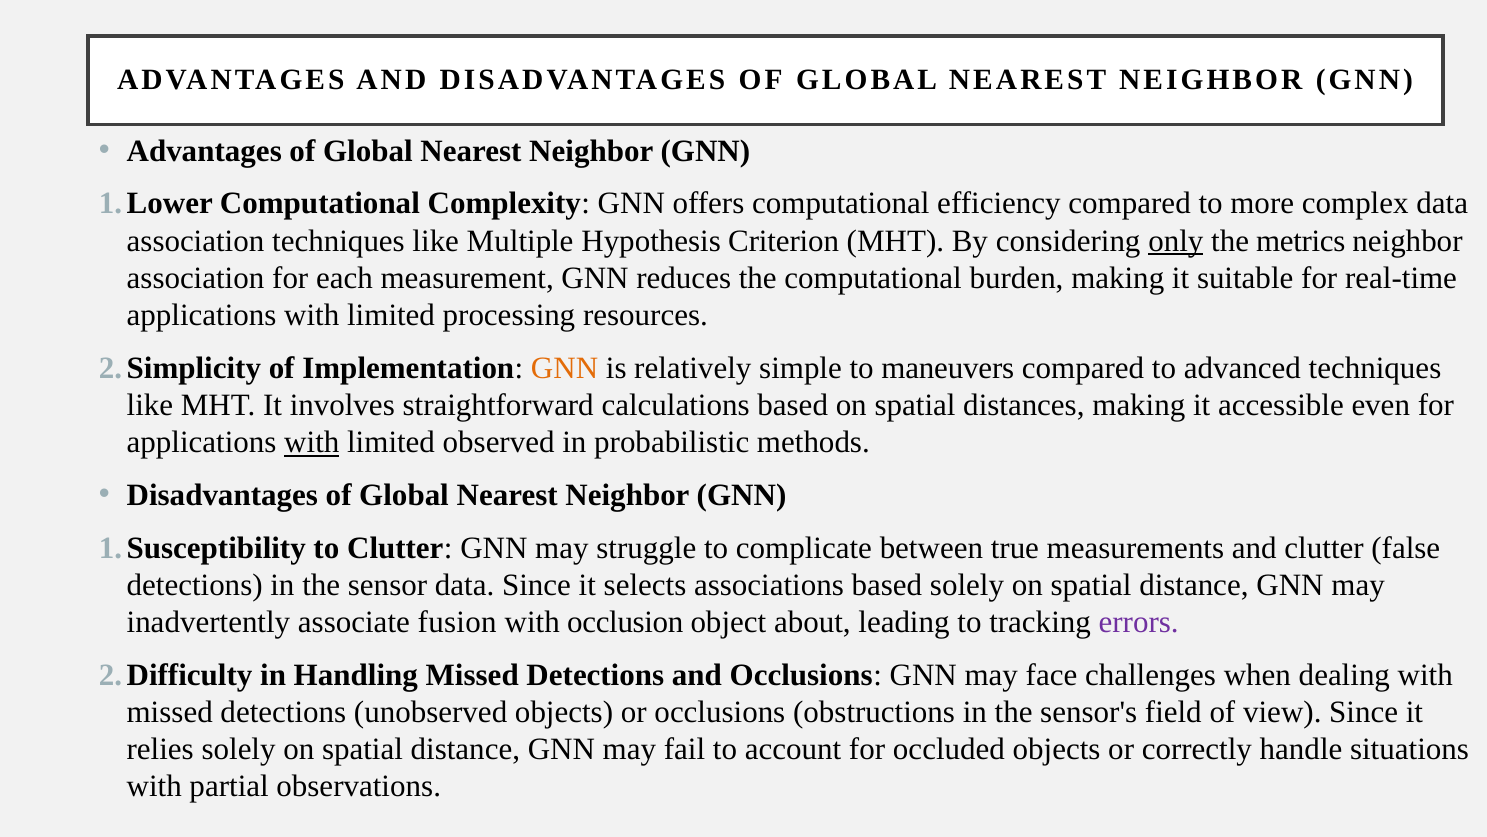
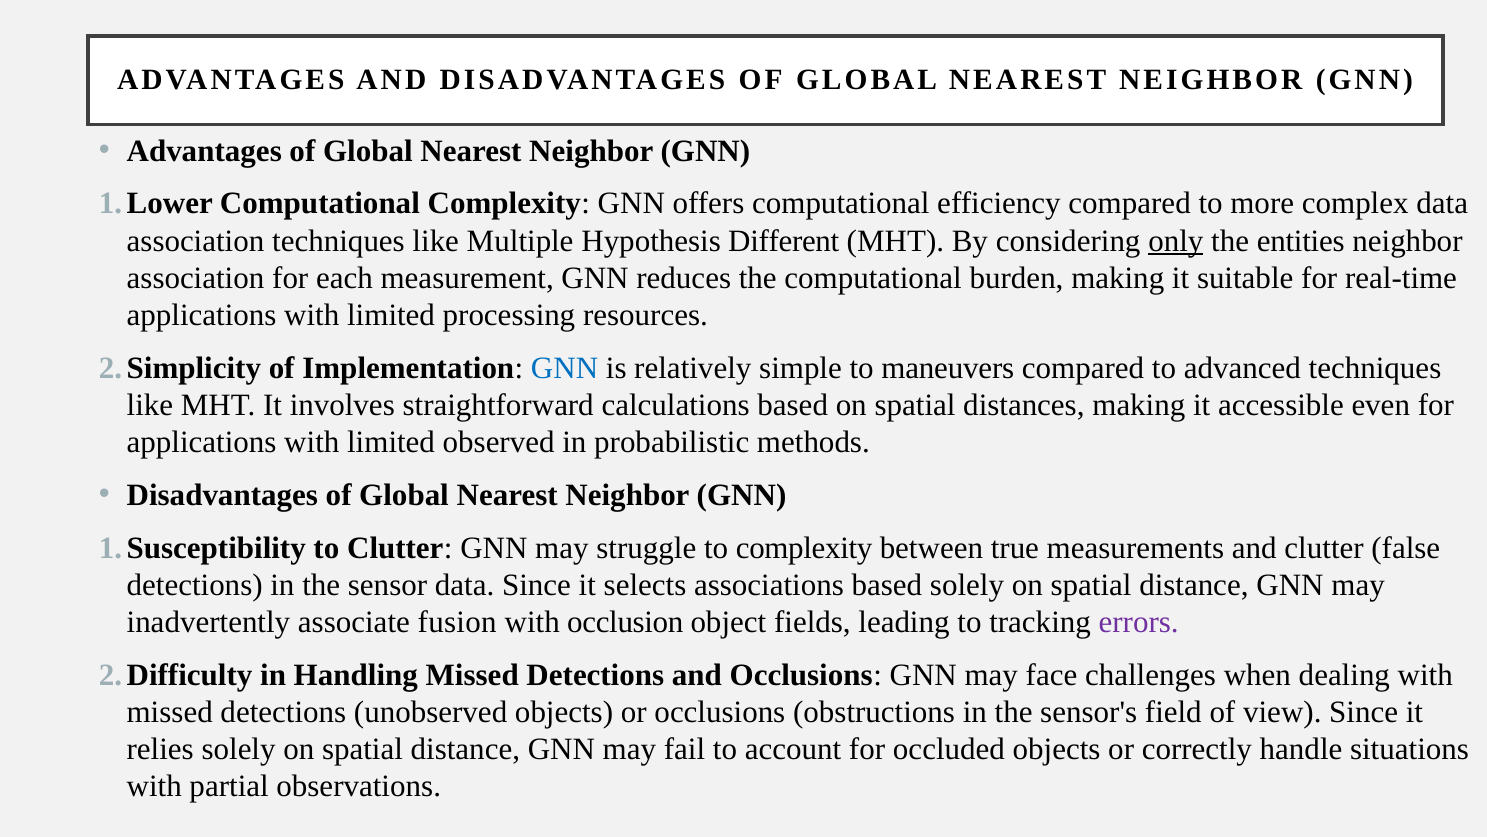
Criterion: Criterion -> Different
metrics: metrics -> entities
GNN at (565, 368) colour: orange -> blue
with at (312, 442) underline: present -> none
to complicate: complicate -> complexity
about: about -> fields
